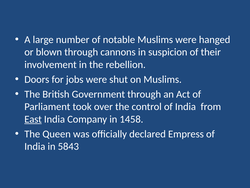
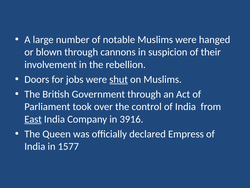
shut underline: none -> present
1458: 1458 -> 3916
5843: 5843 -> 1577
